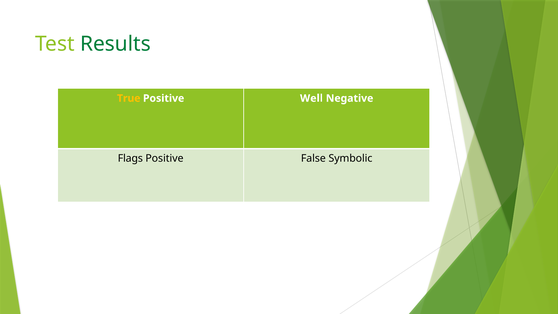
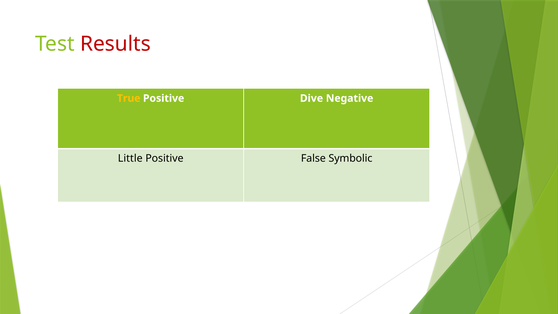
Results colour: green -> red
Well: Well -> Dive
Flags: Flags -> Little
